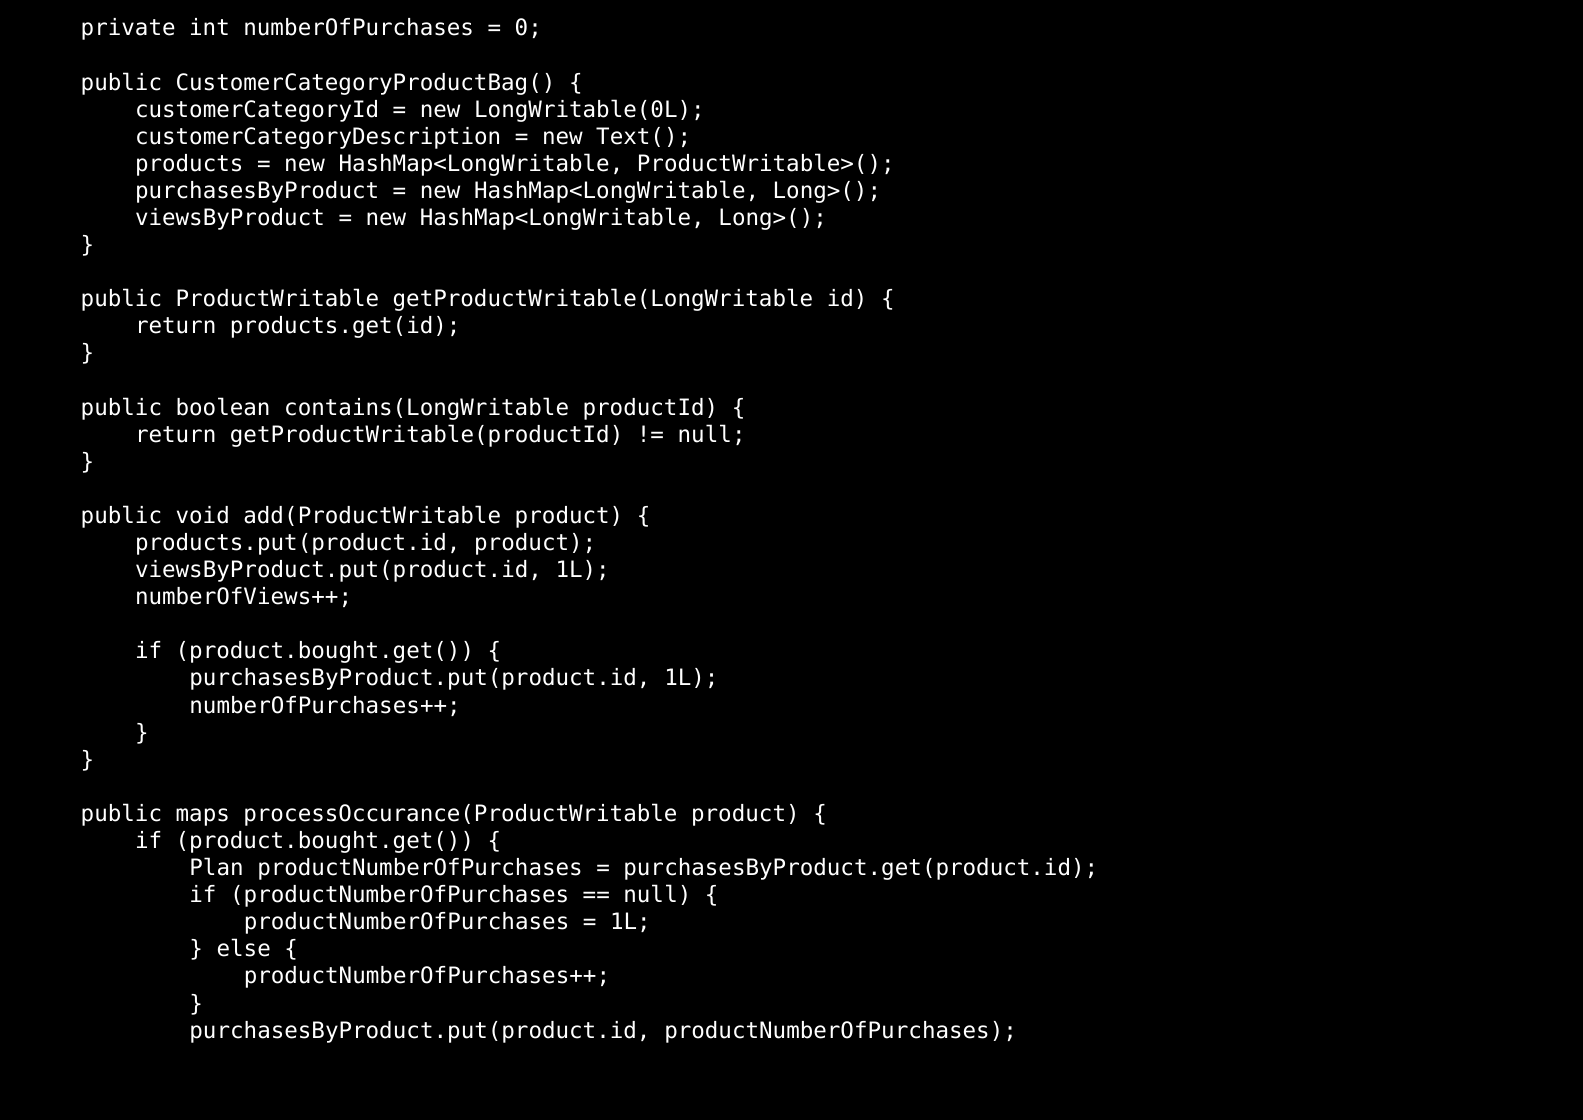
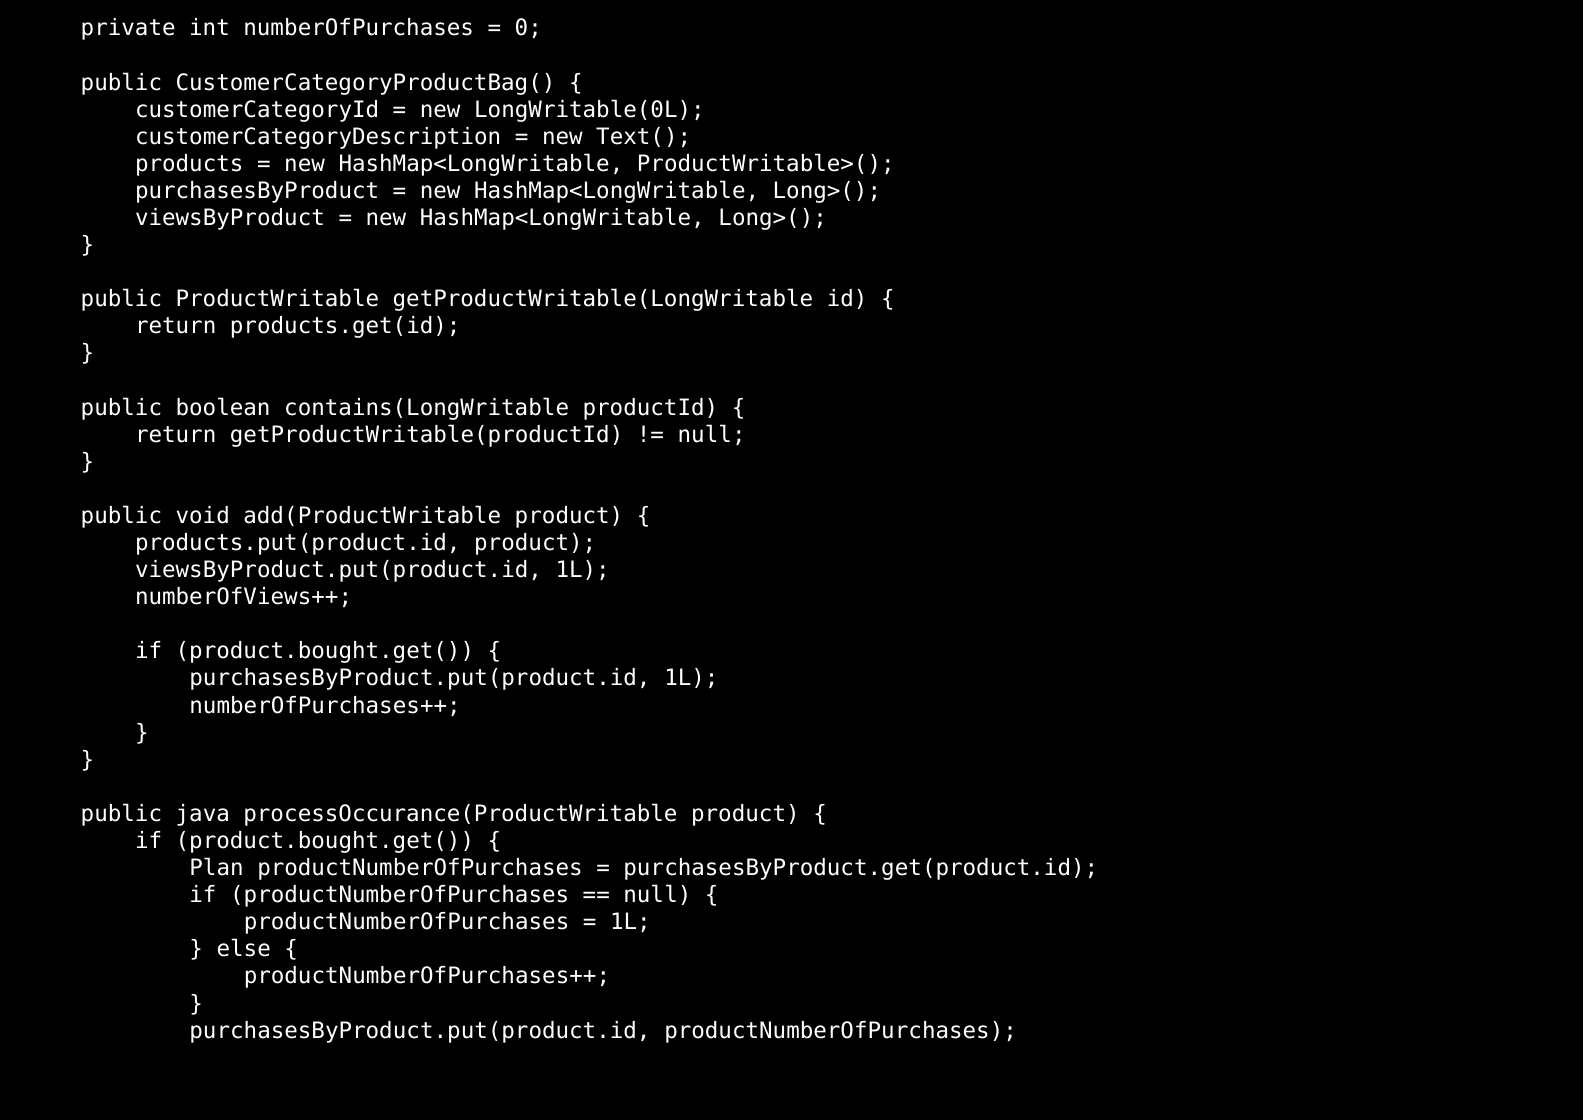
maps: maps -> java
